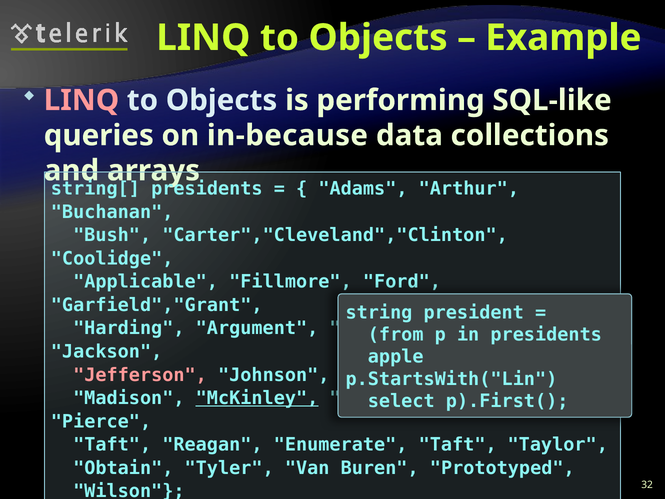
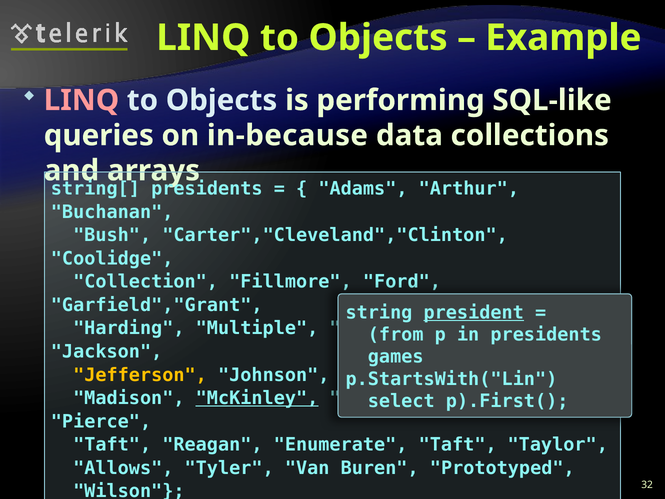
Applicable: Applicable -> Collection
president at (474, 312) underline: none -> present
Argument: Argument -> Multiple
apple: apple -> games
Jefferson colour: pink -> yellow
Obtain: Obtain -> Allows
